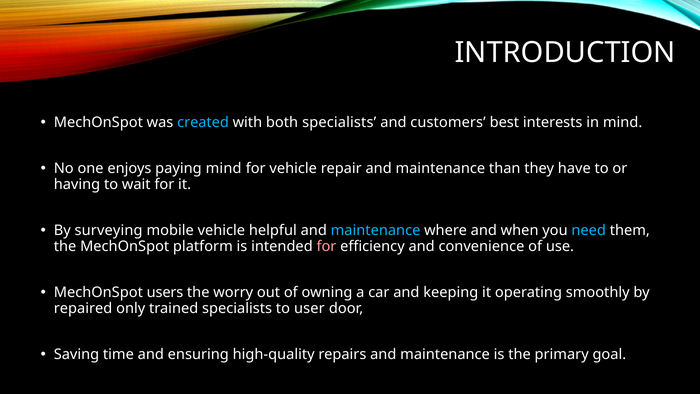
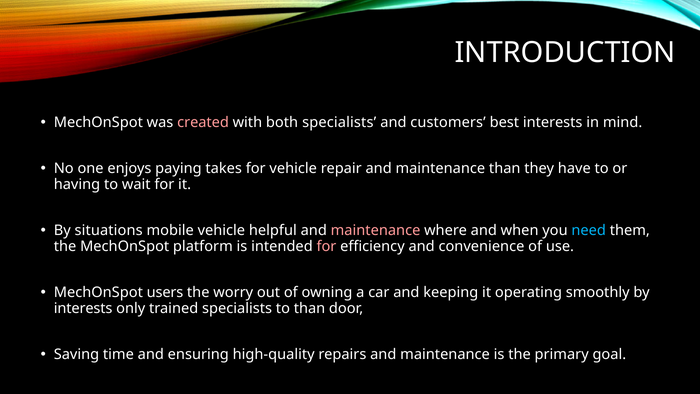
created colour: light blue -> pink
paying mind: mind -> takes
surveying: surveying -> situations
maintenance at (376, 230) colour: light blue -> pink
repaired at (83, 308): repaired -> interests
to user: user -> than
